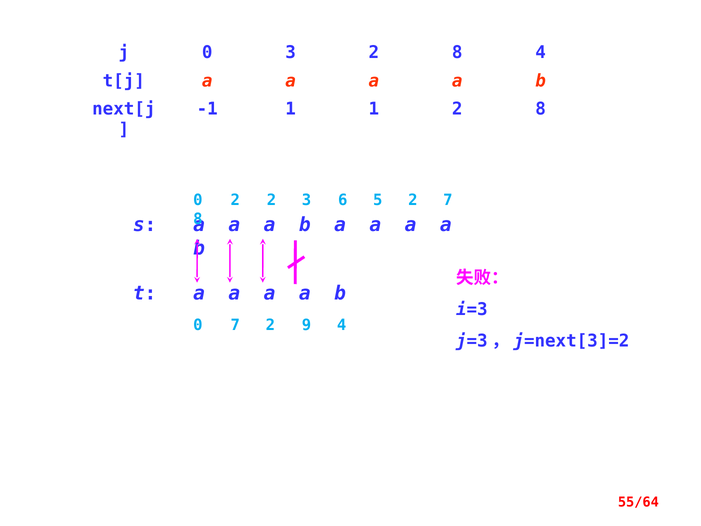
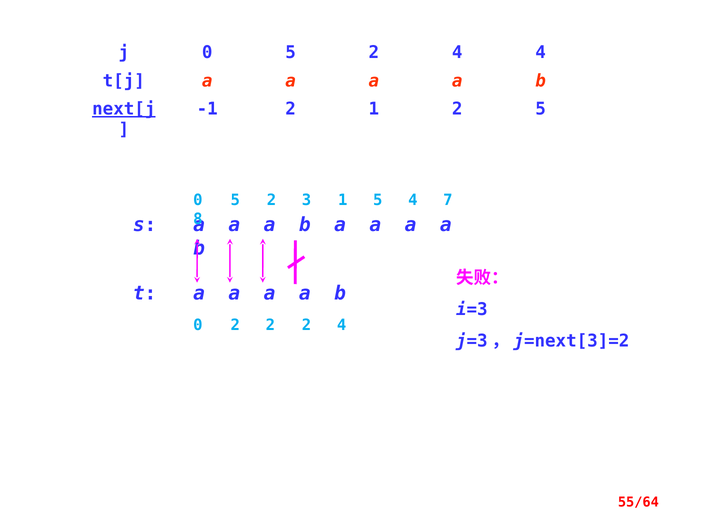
j 0 3: 3 -> 5
8 at (457, 52): 8 -> 4
next[j underline: none -> present
-1 1: 1 -> 2
1 2 8: 8 -> 5
2 at (235, 200): 2 -> 5
3 6: 6 -> 1
5 2: 2 -> 4
0 7: 7 -> 2
9 at (307, 325): 9 -> 2
